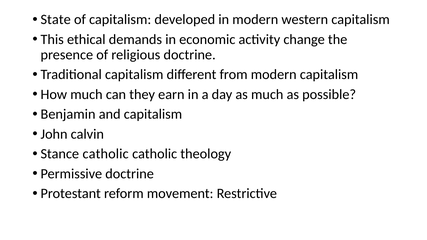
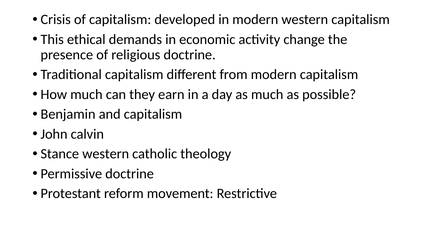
State: State -> Crisis
Stance catholic: catholic -> western
